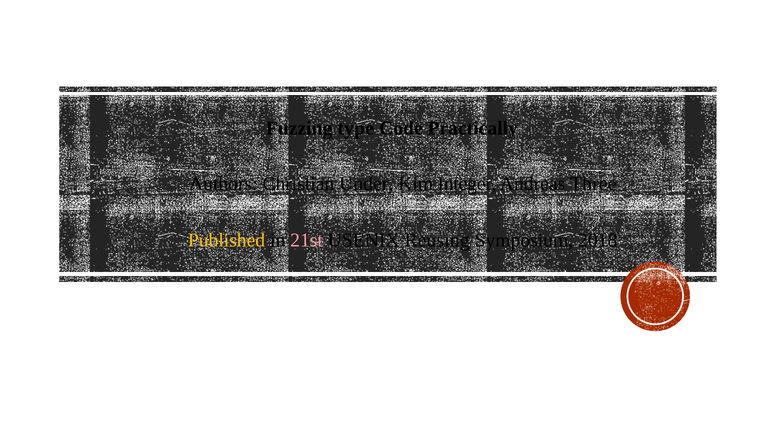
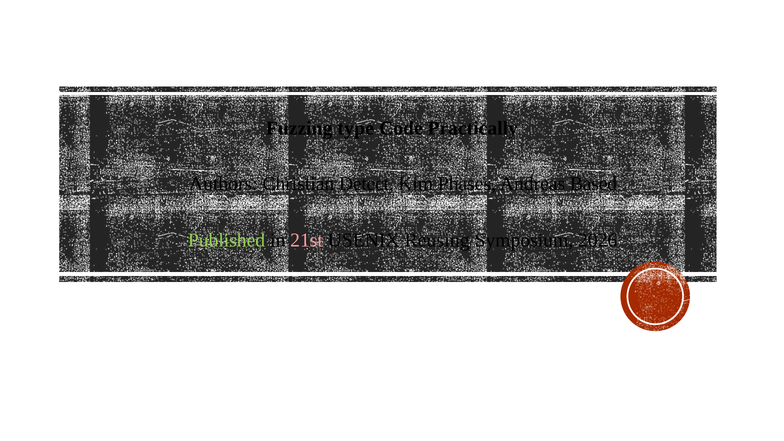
Under: Under -> Detect
Integer: Integer -> Phases
Three: Three -> Based
Published colour: yellow -> light green
2018: 2018 -> 2026
